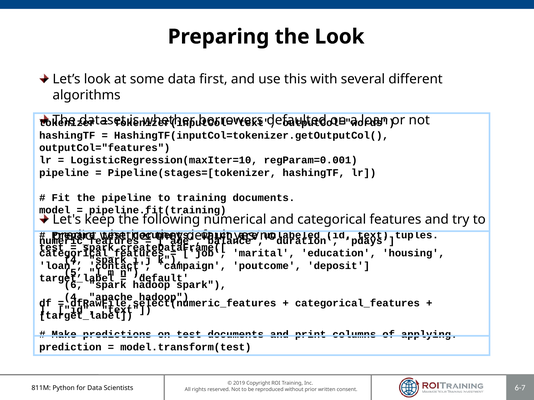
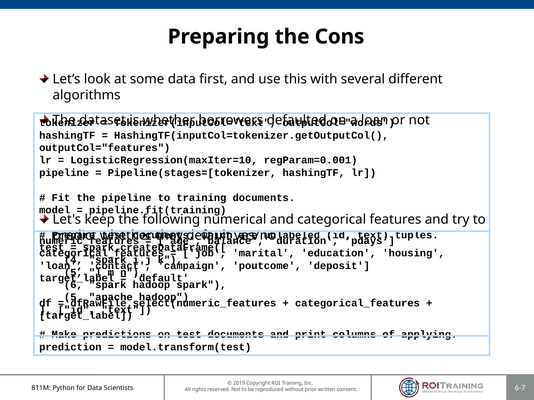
the Look: Look -> Cons
4 at (73, 298): 4 -> 5
